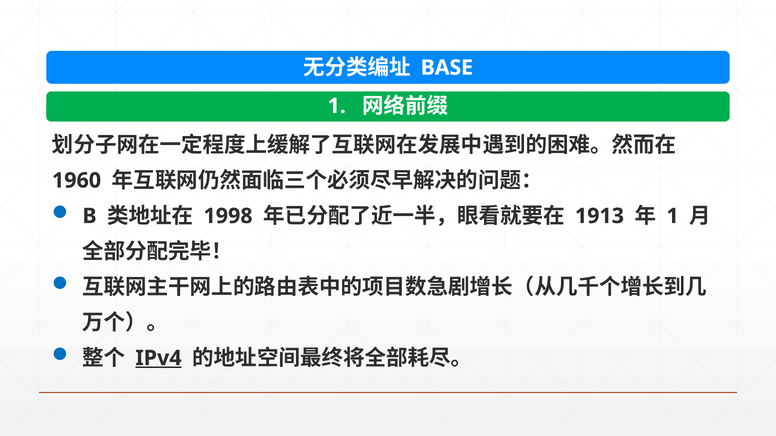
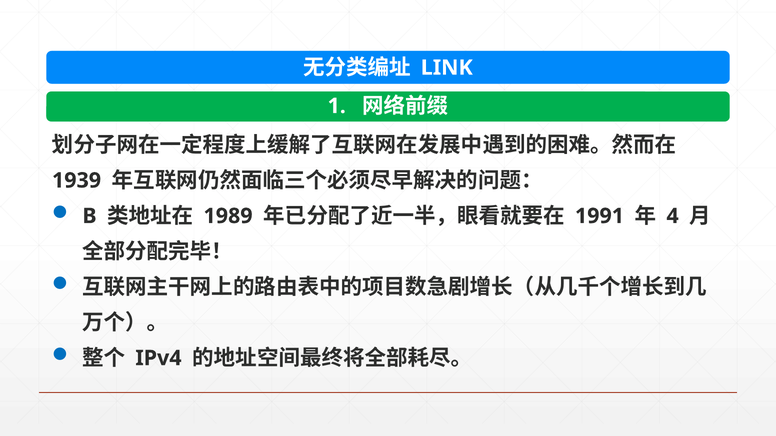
BASE: BASE -> LINK
1960: 1960 -> 1939
1998: 1998 -> 1989
1913: 1913 -> 1991
1 at (673, 216): 1 -> 4
IPv4 underline: present -> none
